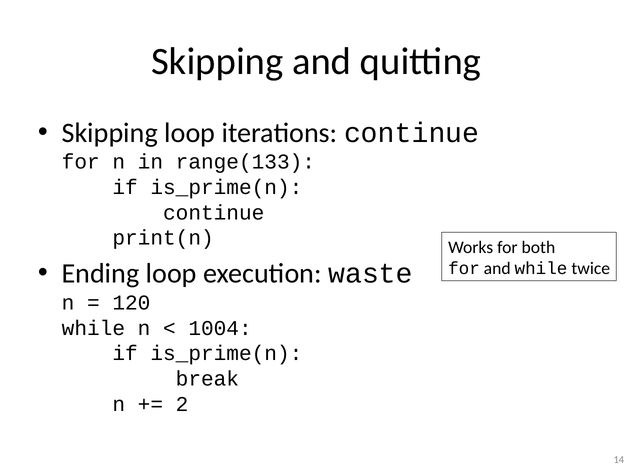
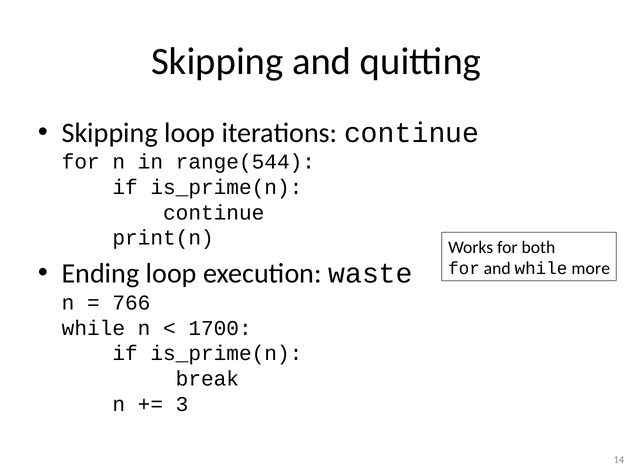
range(133: range(133 -> range(544
twice: twice -> more
120: 120 -> 766
1004: 1004 -> 1700
2: 2 -> 3
